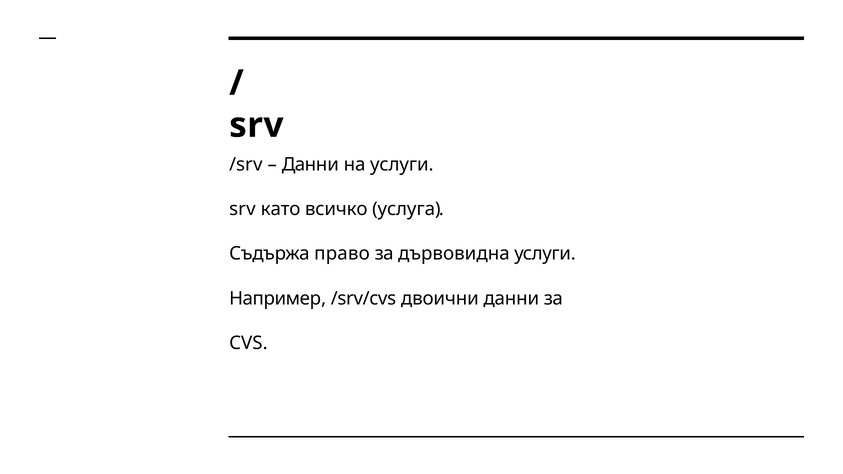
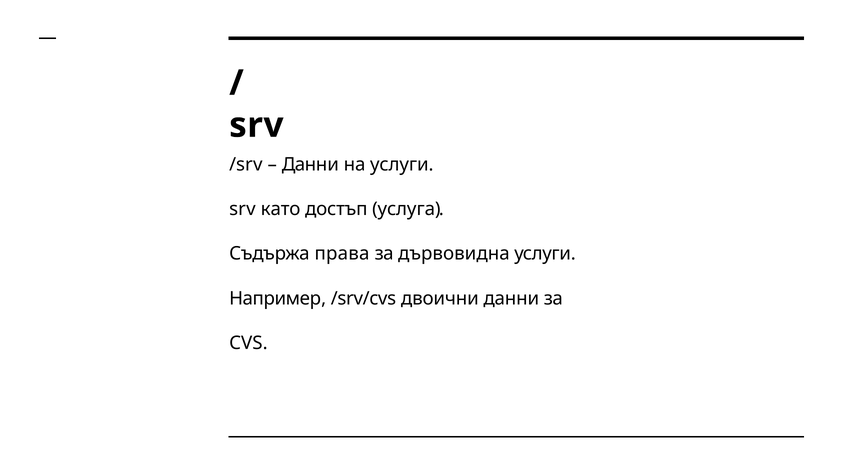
всичко: всичко -> достъп
право: право -> права
